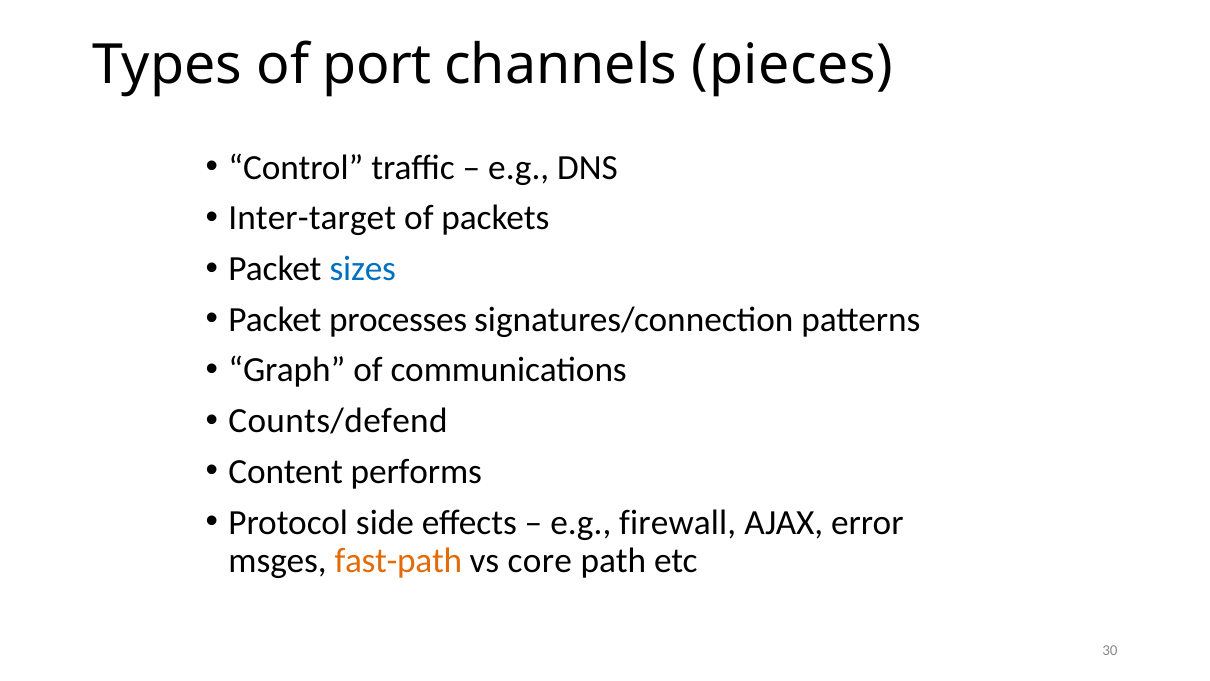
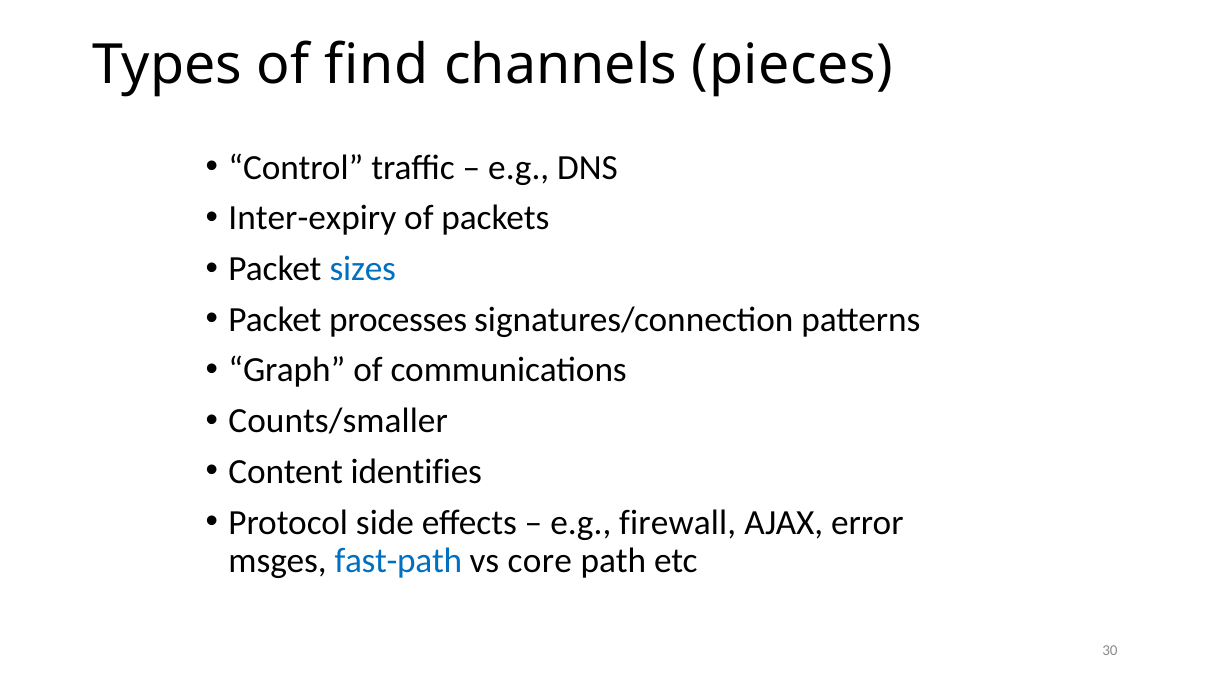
port: port -> find
Inter-target: Inter-target -> Inter-expiry
Counts/defend: Counts/defend -> Counts/smaller
performs: performs -> identifies
fast-path colour: orange -> blue
